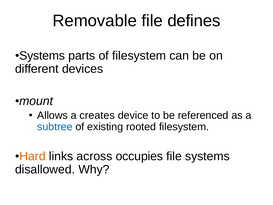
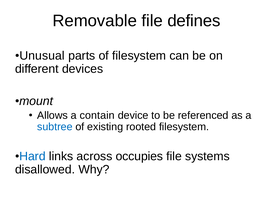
Systems at (42, 56): Systems -> Unusual
creates: creates -> contain
Hard colour: orange -> blue
